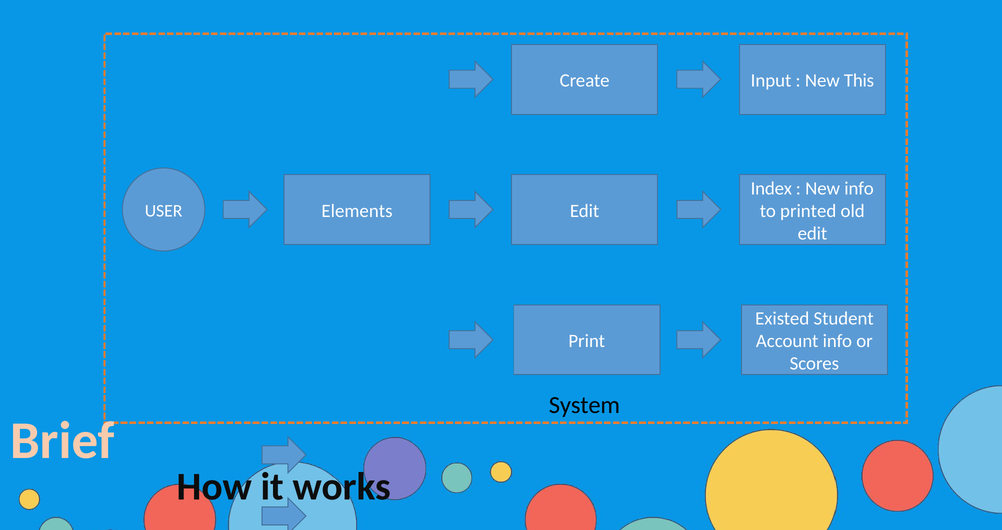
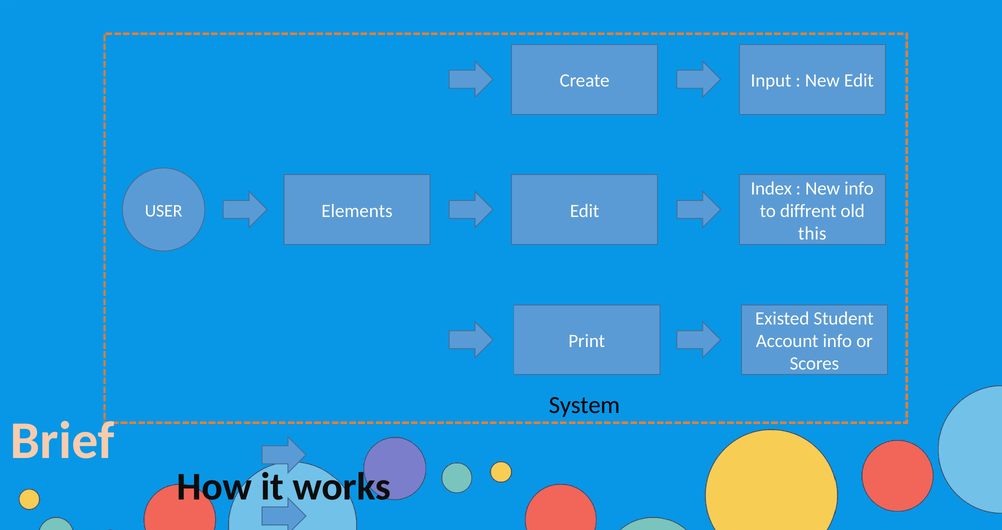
New This: This -> Edit
printed: printed -> diffrent
edit at (812, 234): edit -> this
